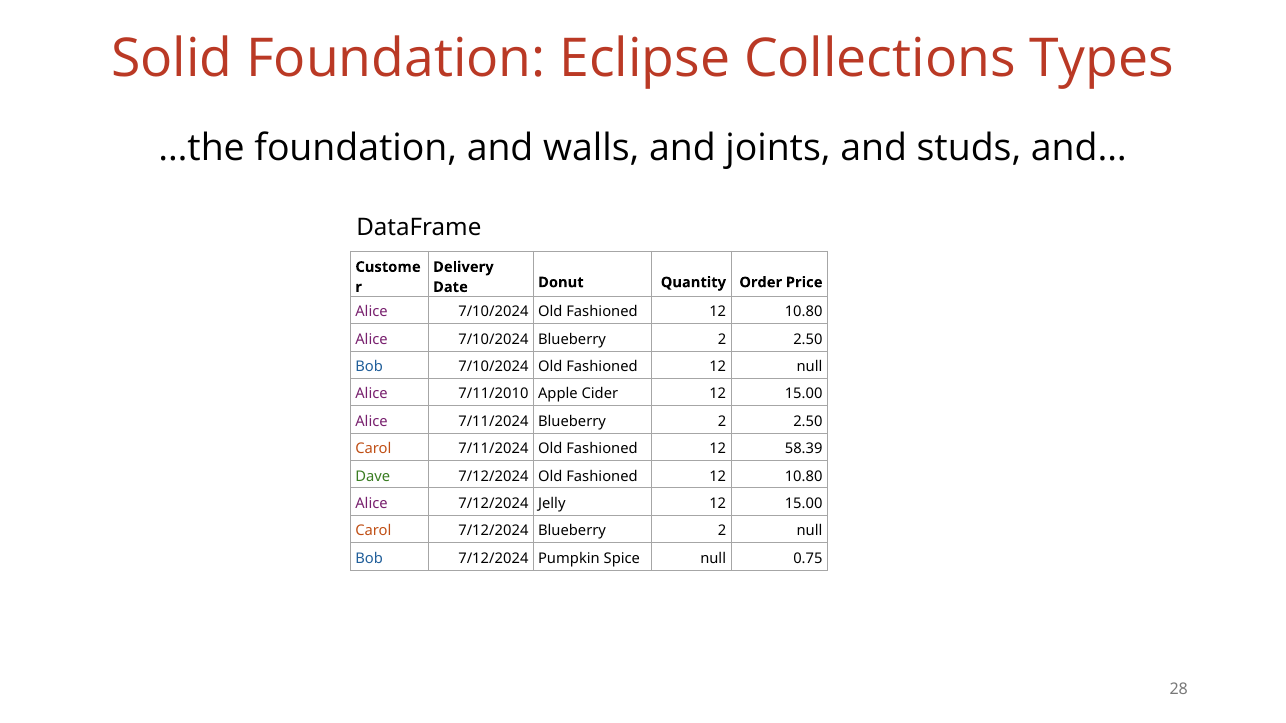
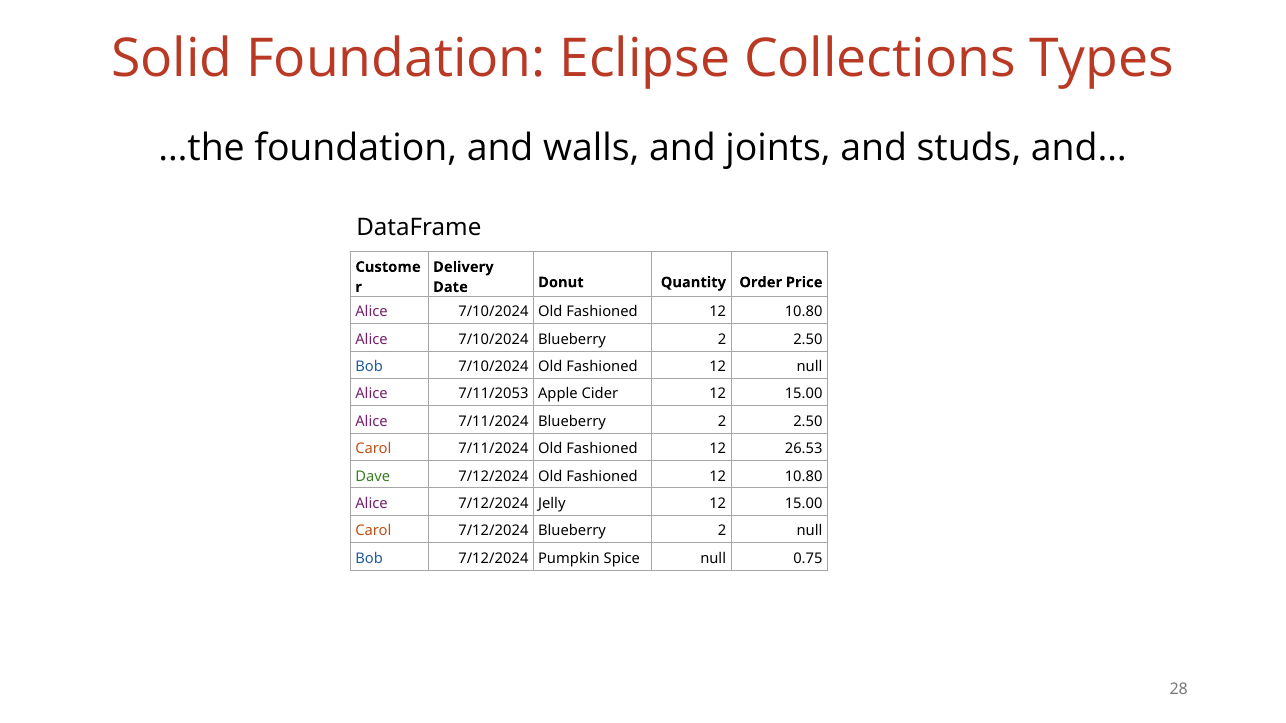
7/11/2010: 7/11/2010 -> 7/11/2053
58.39: 58.39 -> 26.53
